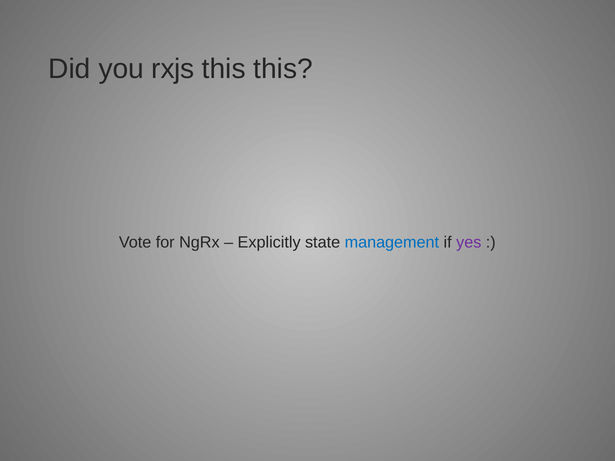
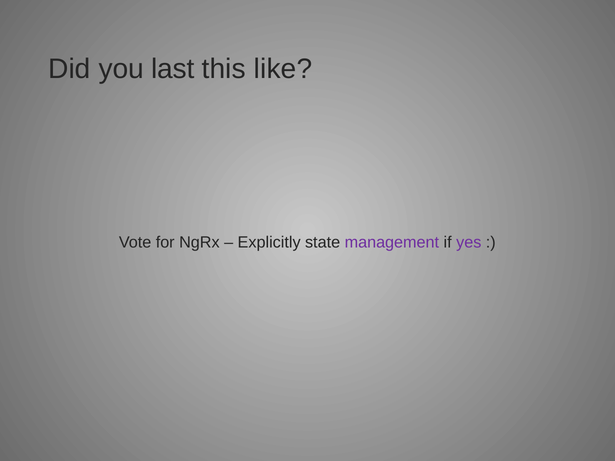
rxjs: rxjs -> last
this this: this -> like
management colour: blue -> purple
